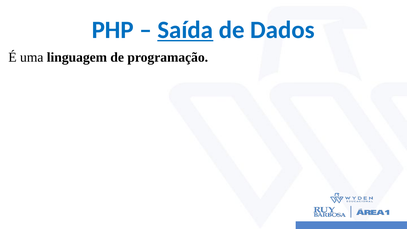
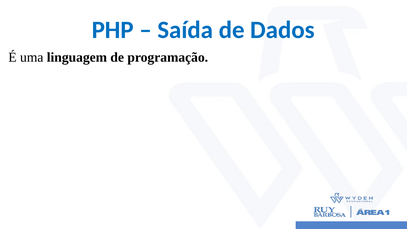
Saída underline: present -> none
